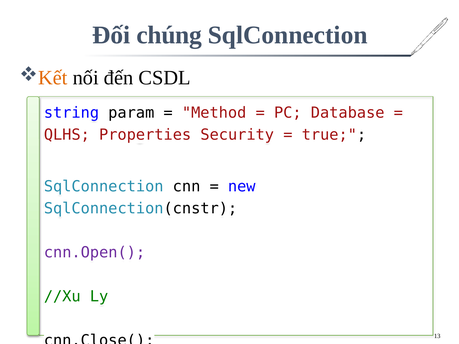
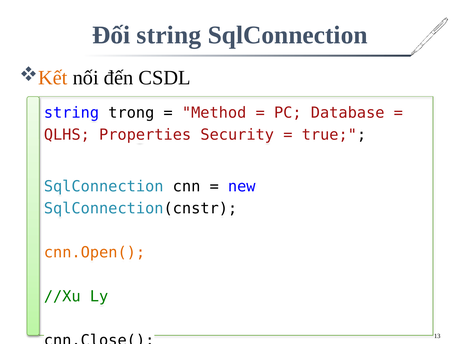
Đối chúng: chúng -> string
param: param -> trong
cnn.Open( colour: purple -> orange
